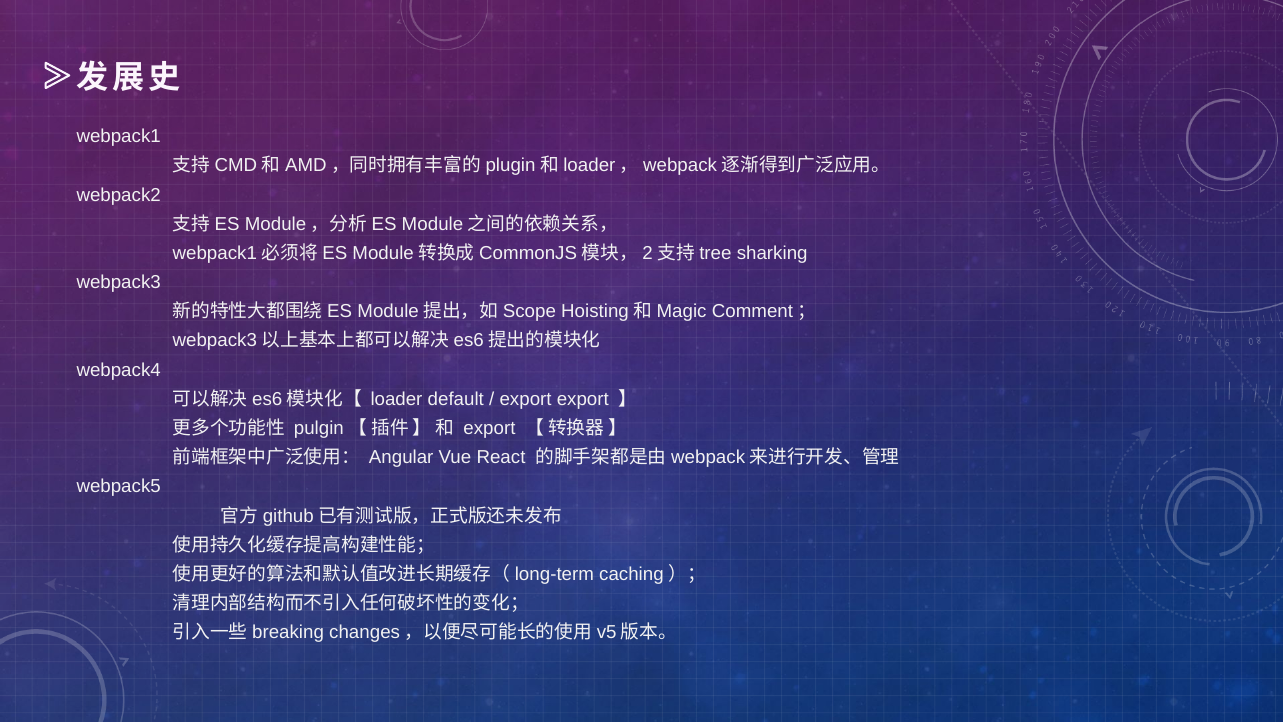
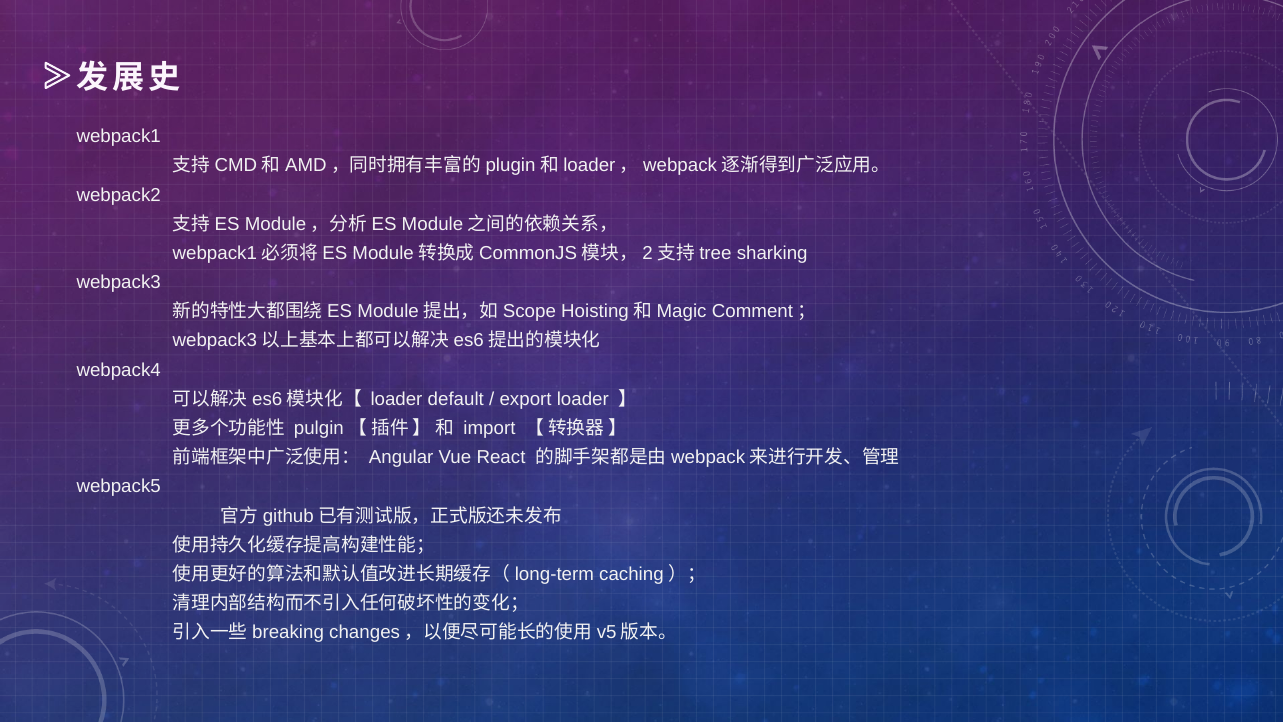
export export: export -> loader
export at (489, 428): export -> import
